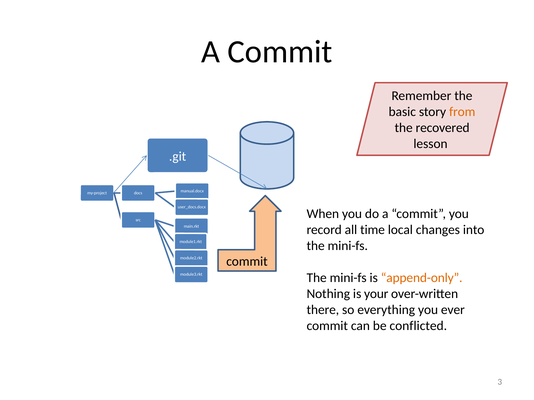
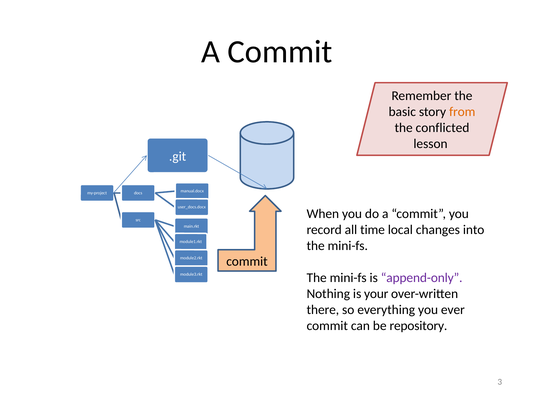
recovered: recovered -> conflicted
append-only colour: orange -> purple
conflicted: conflicted -> repository
